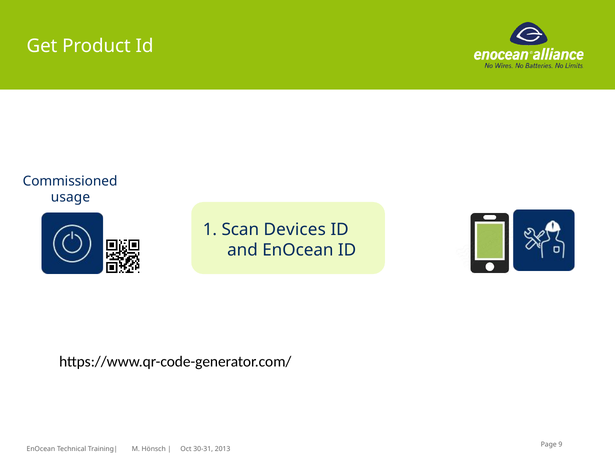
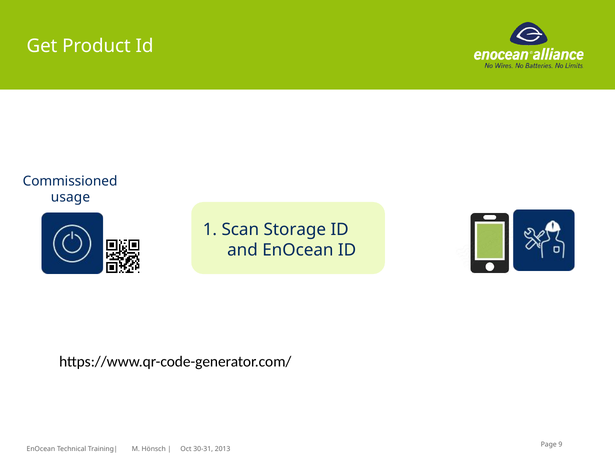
Devices: Devices -> Storage
